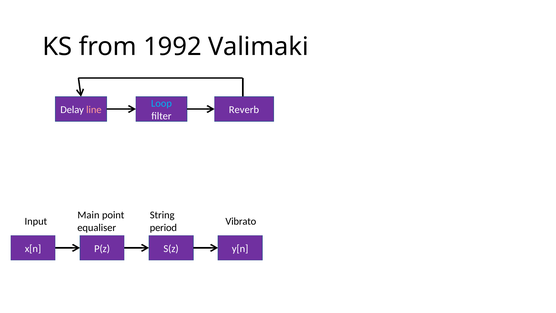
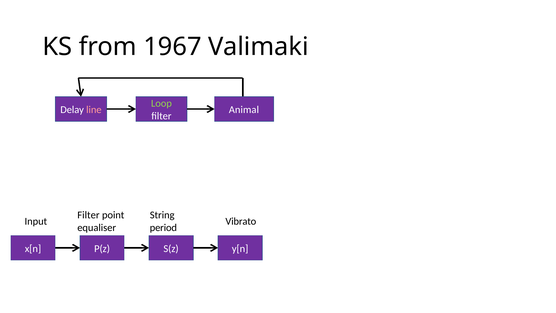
1992: 1992 -> 1967
Loop colour: light blue -> light green
Reverb: Reverb -> Animal
Main at (88, 215): Main -> Filter
